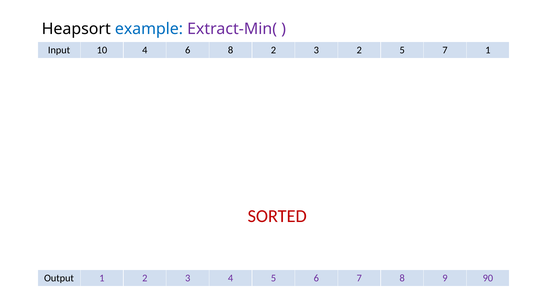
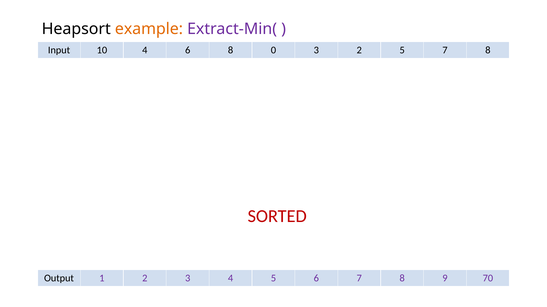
example colour: blue -> orange
8 2: 2 -> 0
5 7 1: 1 -> 8
90: 90 -> 70
